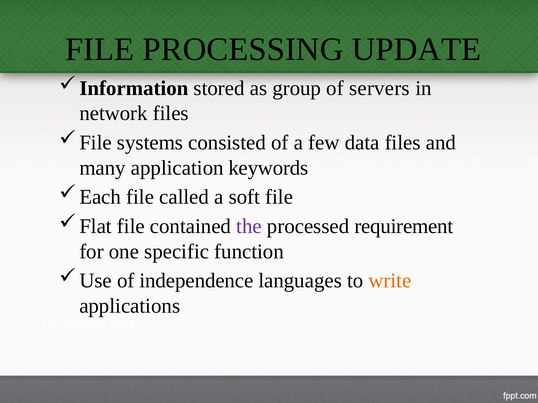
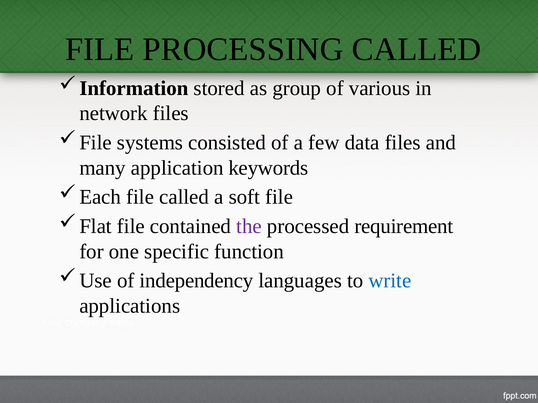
PROCESSING UPDATE: UPDATE -> CALLED
servers: servers -> various
independence: independence -> independency
write colour: orange -> blue
